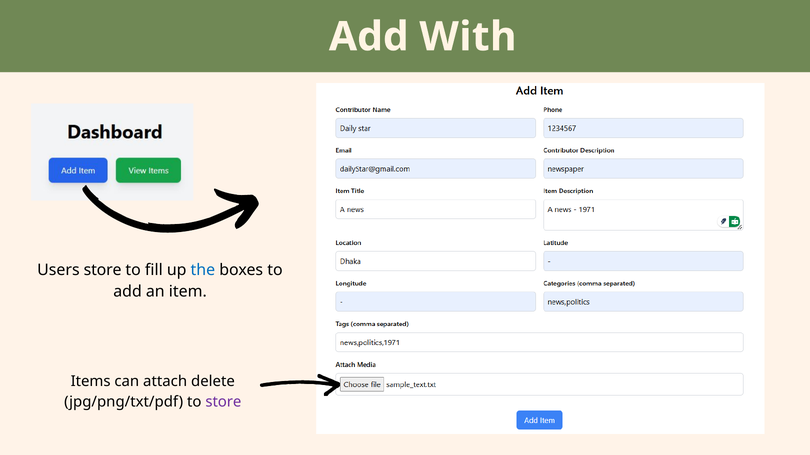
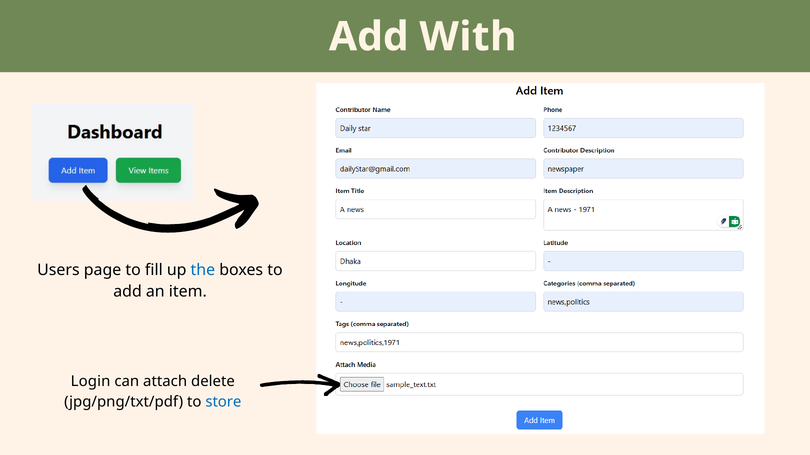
Users store: store -> page
Items: Items -> Login
store at (223, 402) colour: purple -> blue
